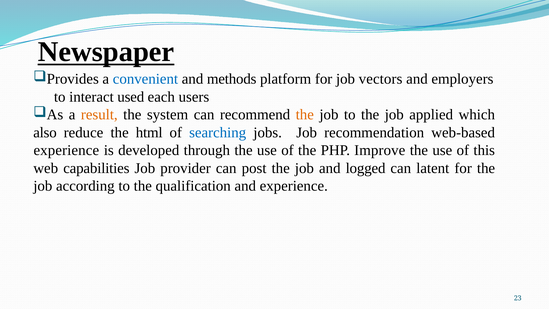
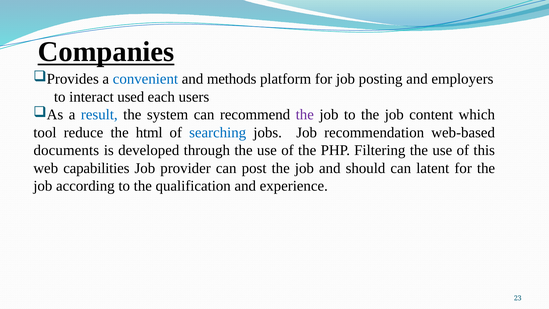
Newspaper: Newspaper -> Companies
vectors: vectors -> posting
result colour: orange -> blue
the at (305, 115) colour: orange -> purple
applied: applied -> content
also: also -> tool
experience at (66, 150): experience -> documents
Improve: Improve -> Filtering
logged: logged -> should
